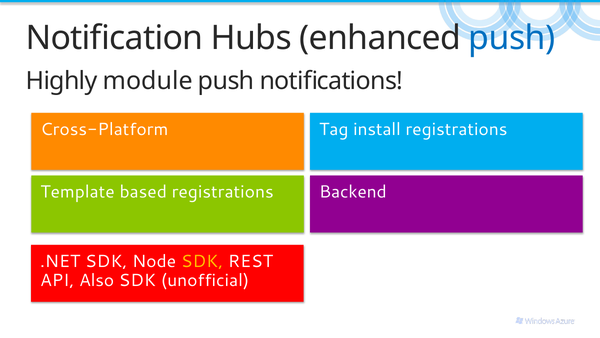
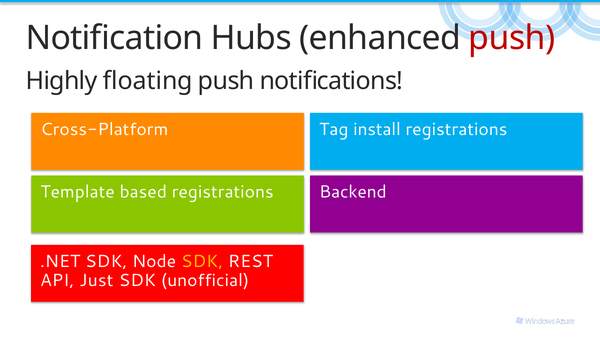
push at (512, 38) colour: blue -> red
module: module -> floating
Also: Also -> Just
